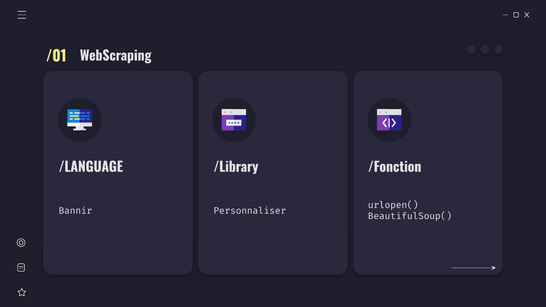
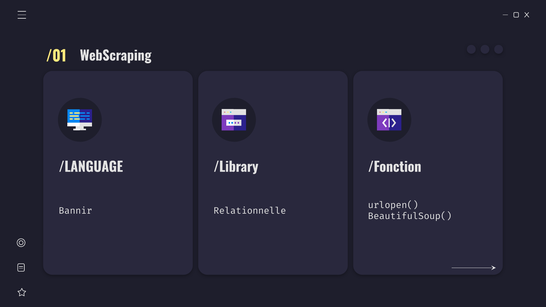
Personnaliser: Personnaliser -> Relationnelle
